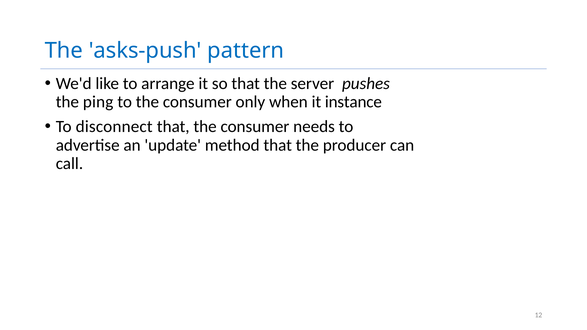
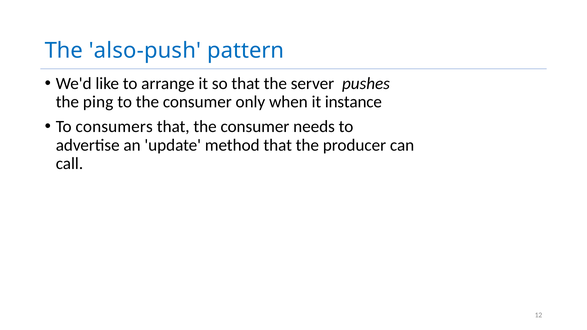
asks-push: asks-push -> also-push
disconnect: disconnect -> consumers
